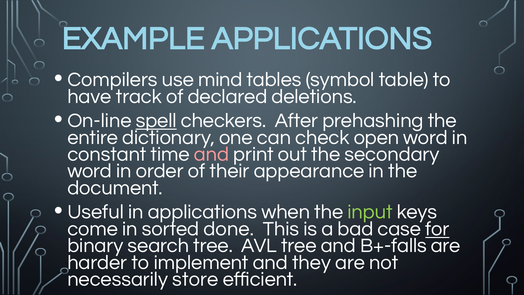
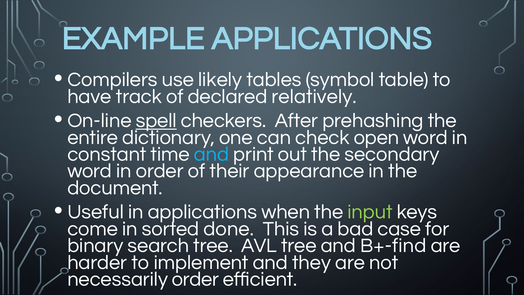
mind: mind -> likely
deletions: deletions -> relatively
and at (211, 154) colour: pink -> light blue
for underline: present -> none
B+-falls: B+-falls -> B+-find
necessarily store: store -> order
